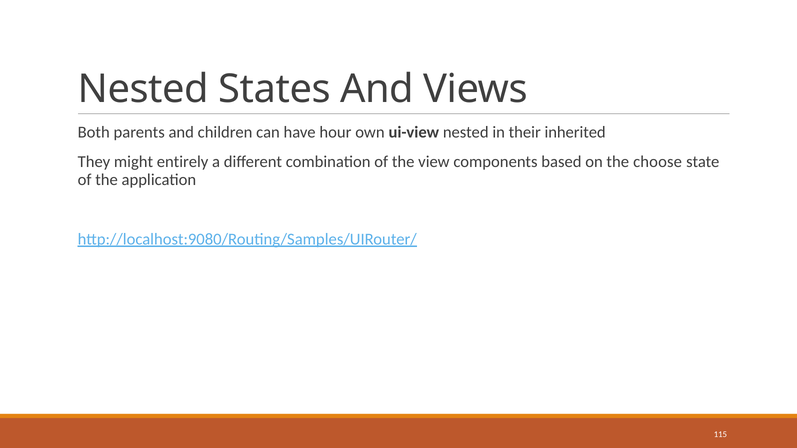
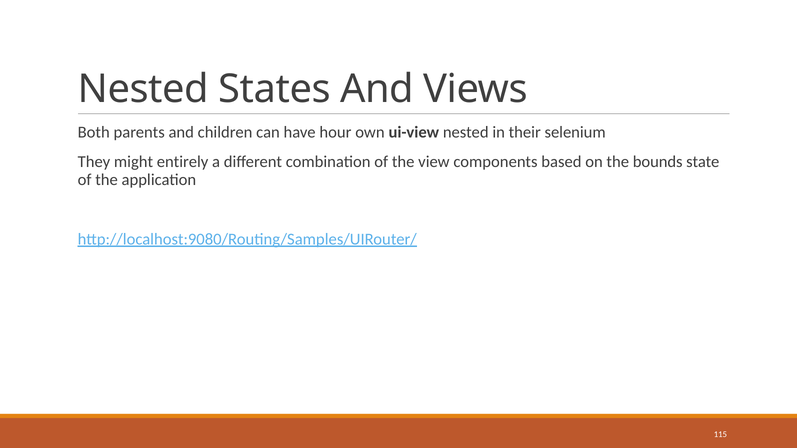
inherited: inherited -> selenium
choose: choose -> bounds
